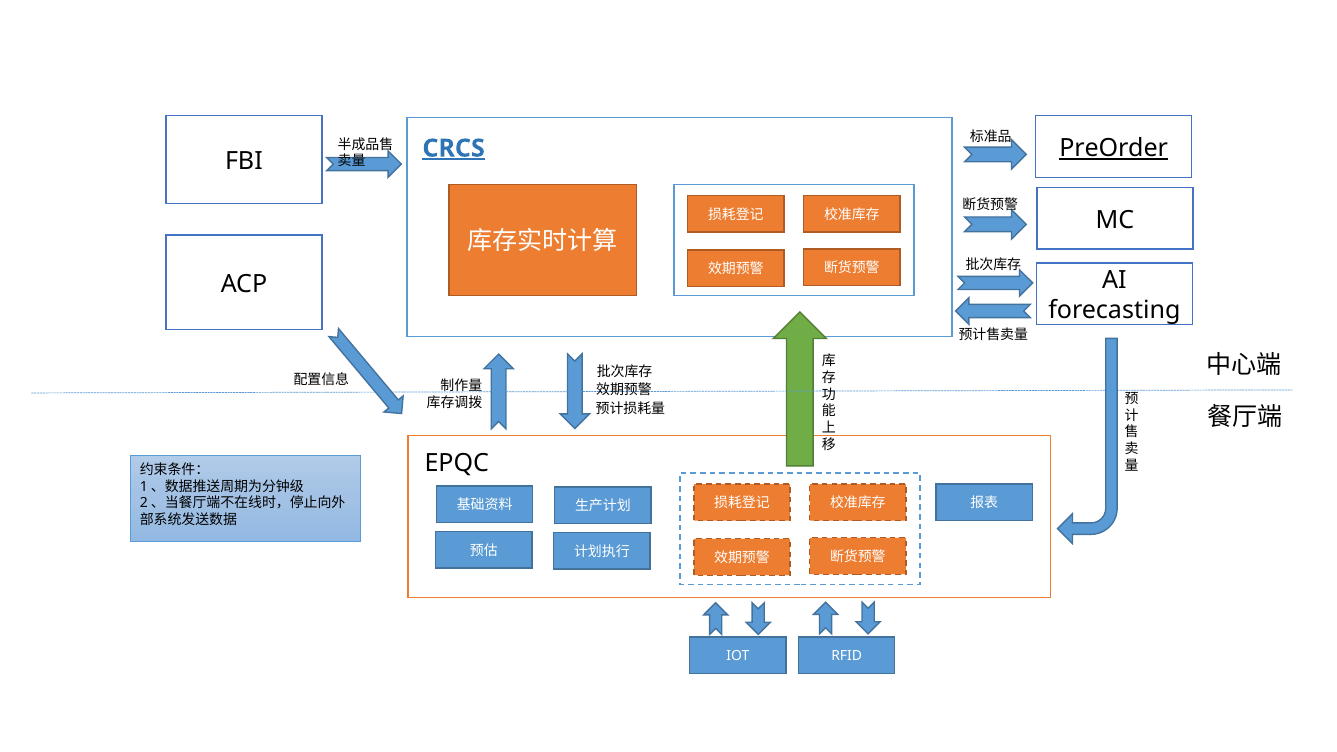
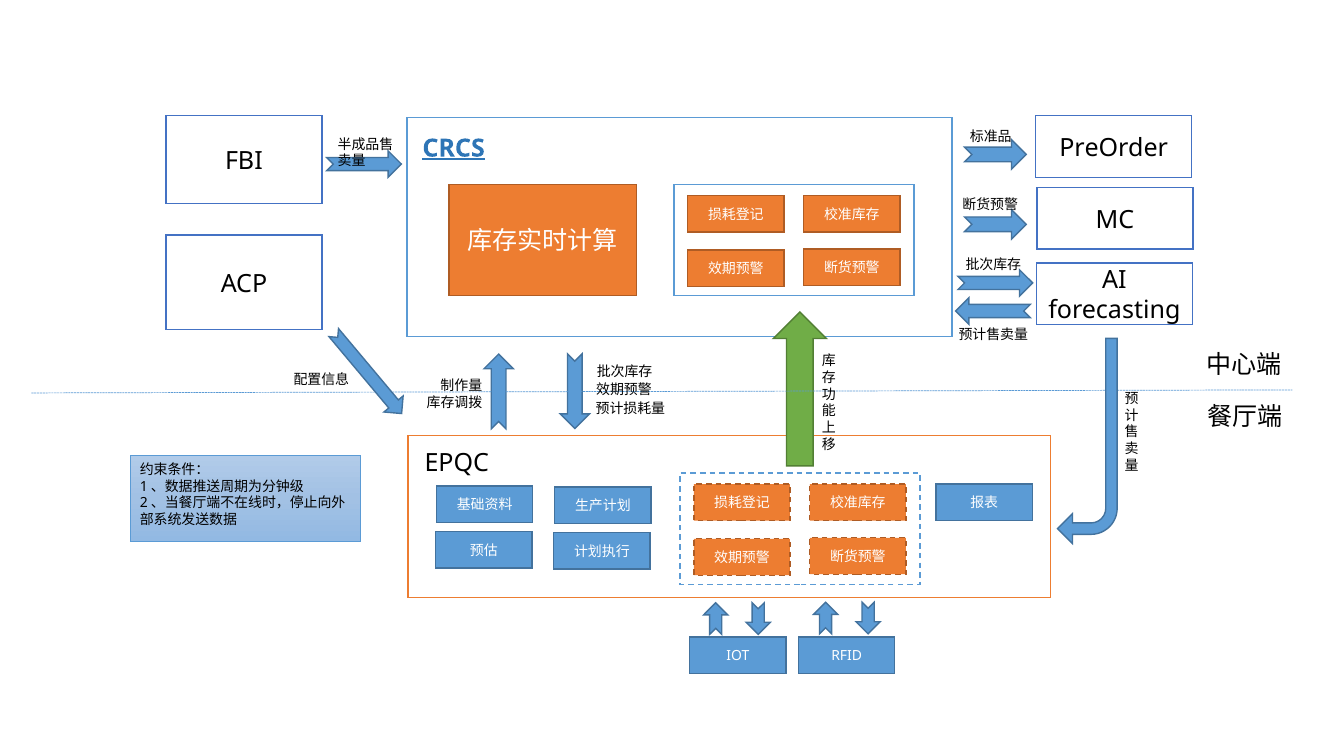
PreOrder underline: present -> none
